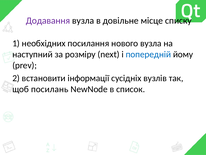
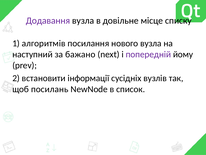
необхідних: необхідних -> алгоритмів
розміру: розміру -> бажано
попередній colour: blue -> purple
